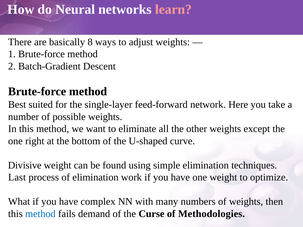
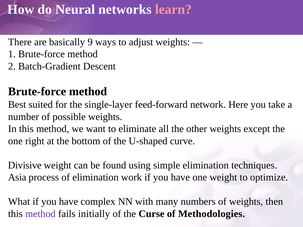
8: 8 -> 9
Last: Last -> Asia
method at (40, 214) colour: blue -> purple
demand: demand -> initially
